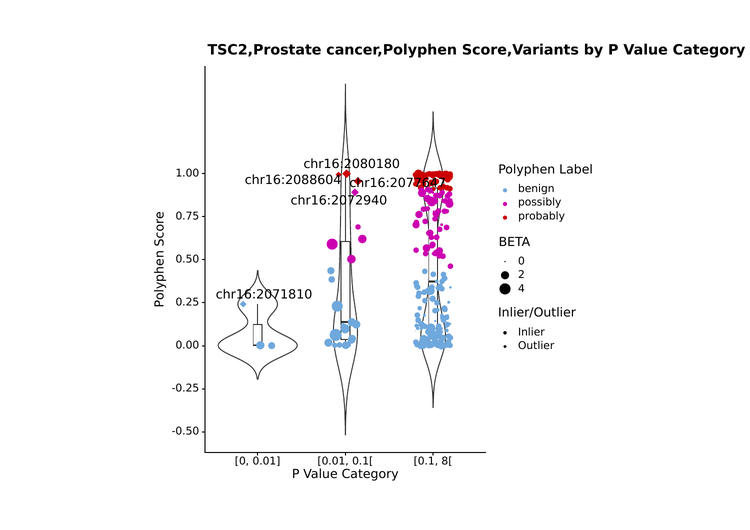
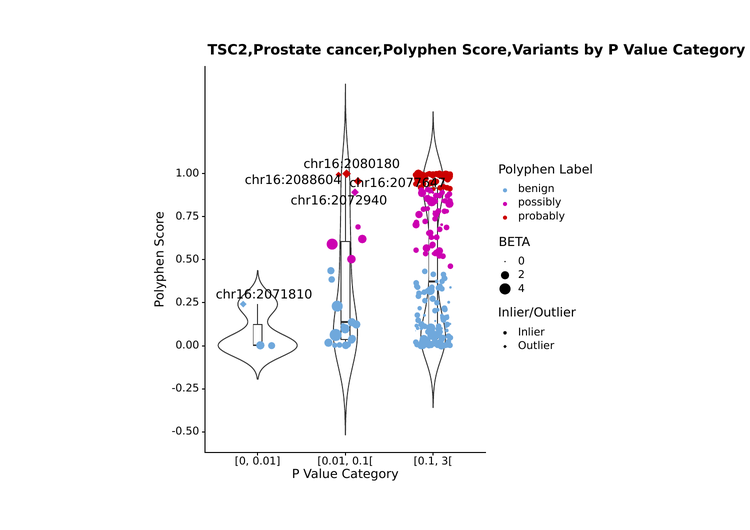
8[: 8[ -> 3[
